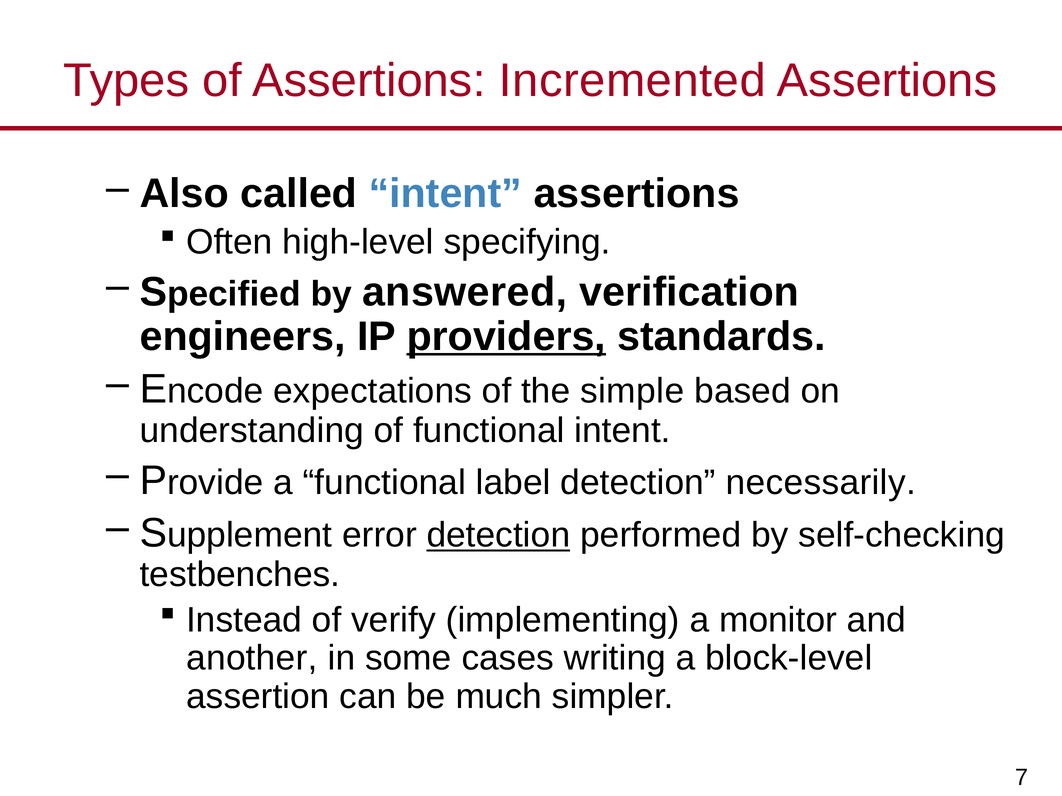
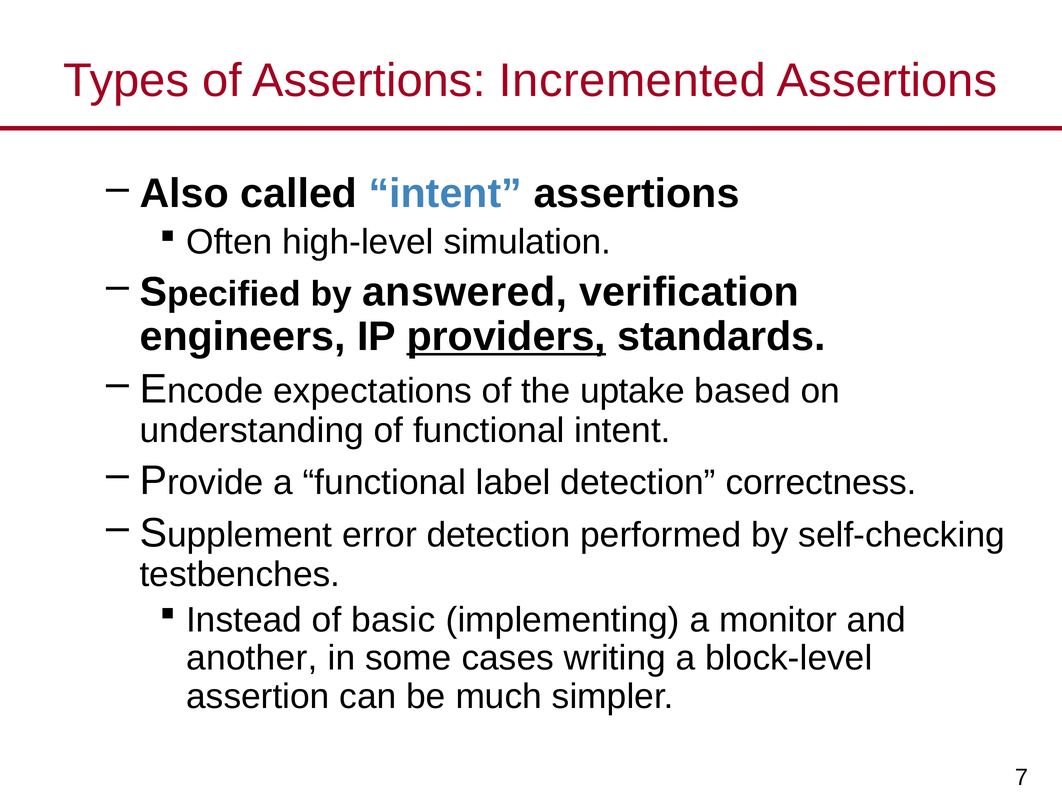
specifying: specifying -> simulation
simple: simple -> uptake
necessarily: necessarily -> correctness
detection at (498, 536) underline: present -> none
verify: verify -> basic
